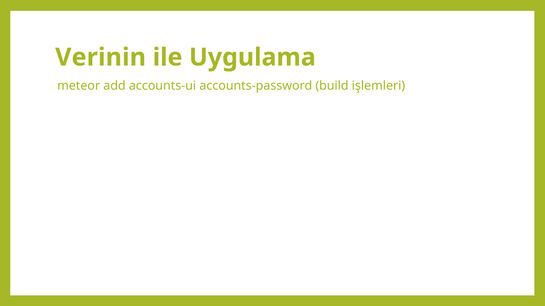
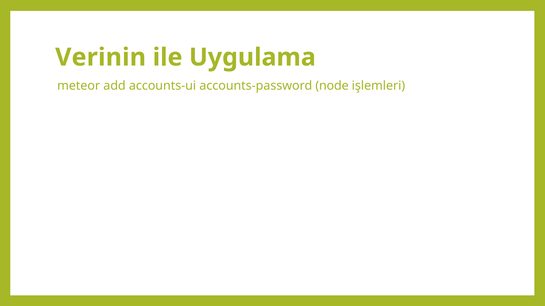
build: build -> node
